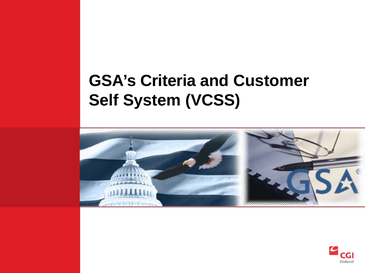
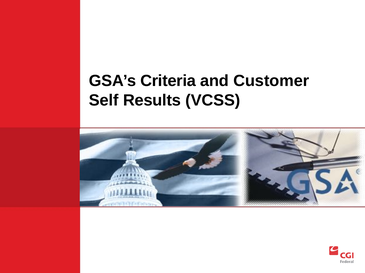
System: System -> Results
